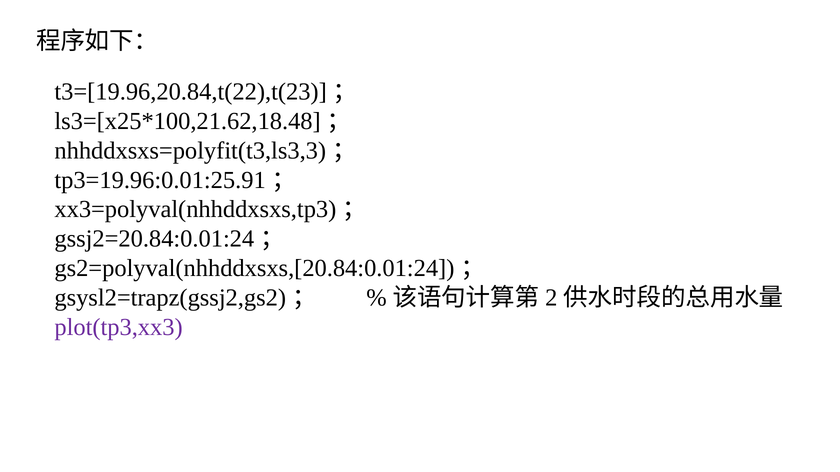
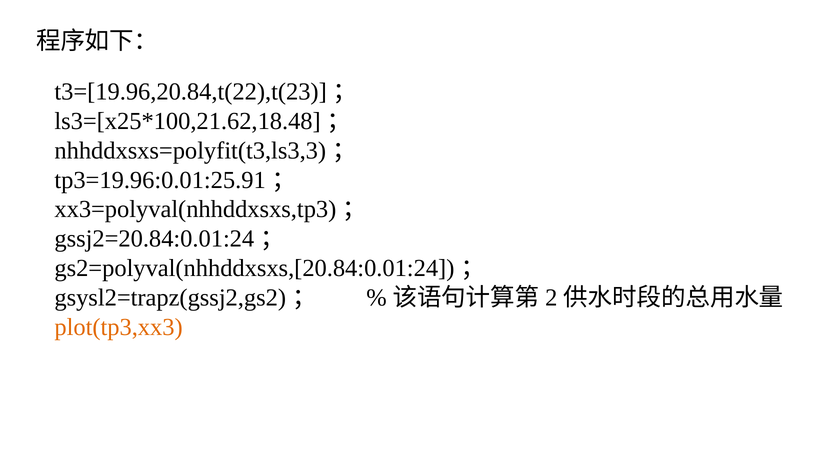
plot(tp3,xx3 colour: purple -> orange
